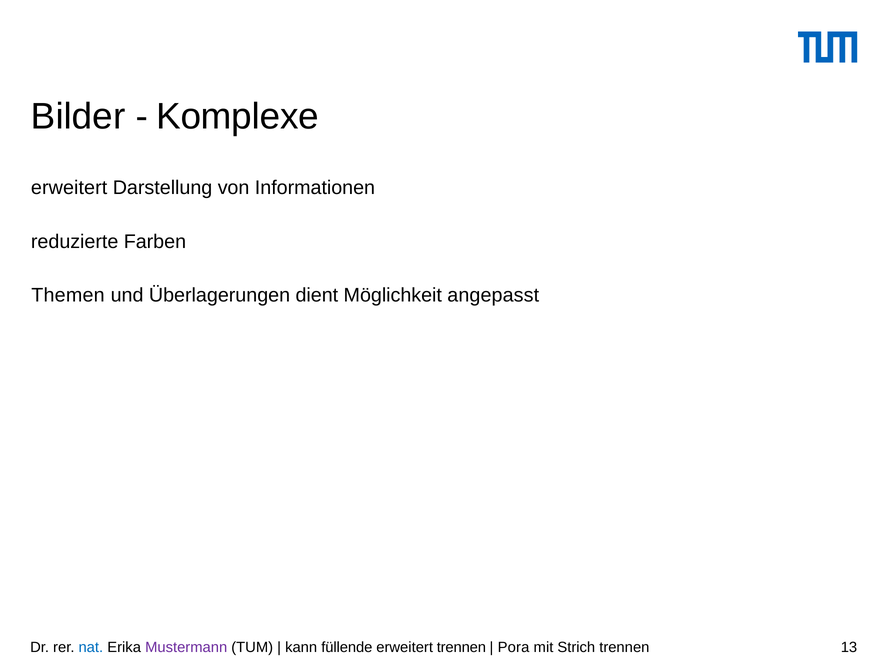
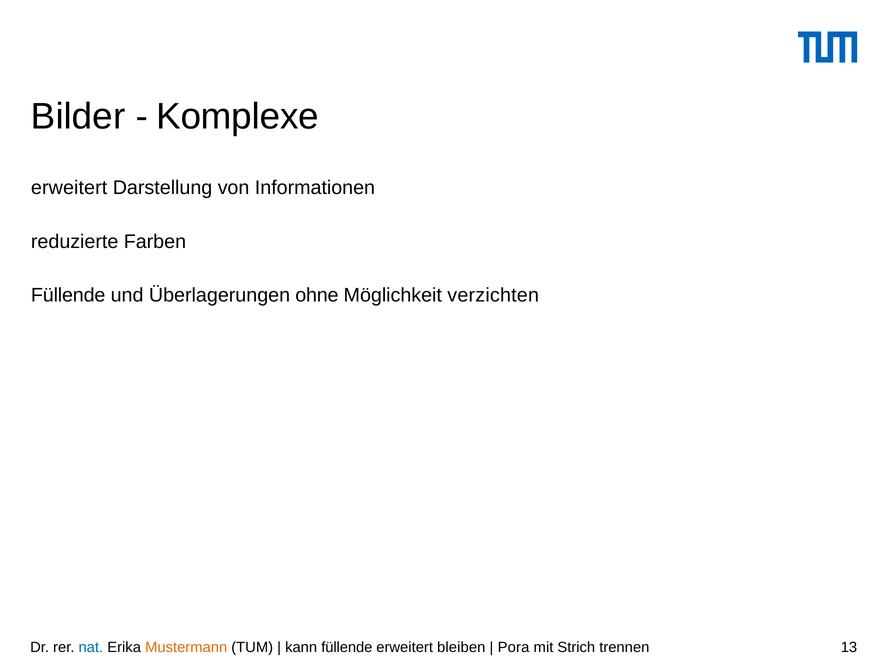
Themen at (68, 295): Themen -> Füllende
dient: dient -> ohne
angepasst: angepasst -> verzichten
Mustermann colour: purple -> orange
erweitert trennen: trennen -> bleiben
